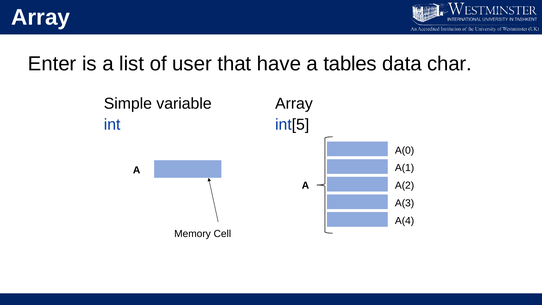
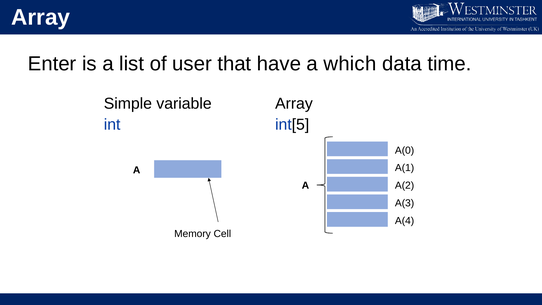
tables: tables -> which
char: char -> time
